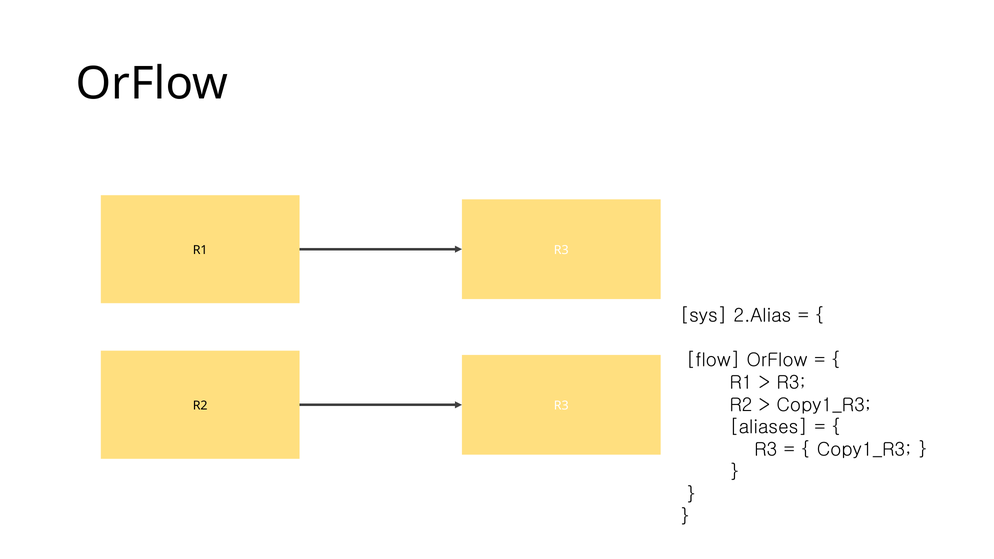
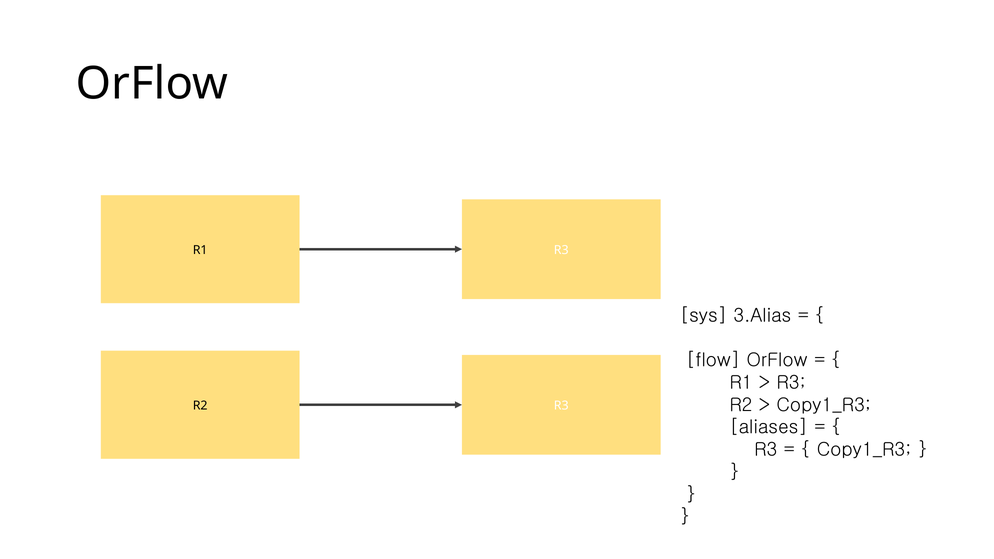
2.Alias: 2.Alias -> 3.Alias
